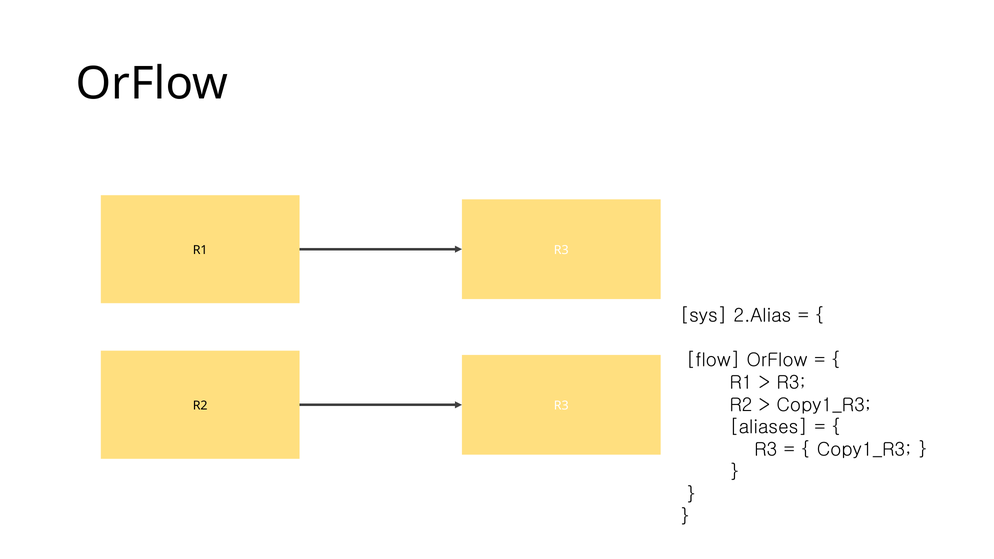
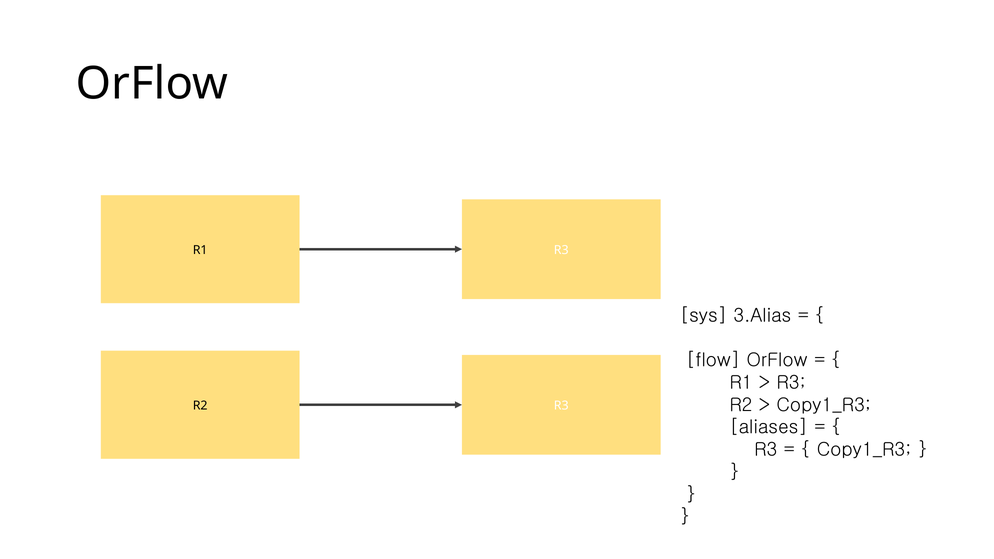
2.Alias: 2.Alias -> 3.Alias
